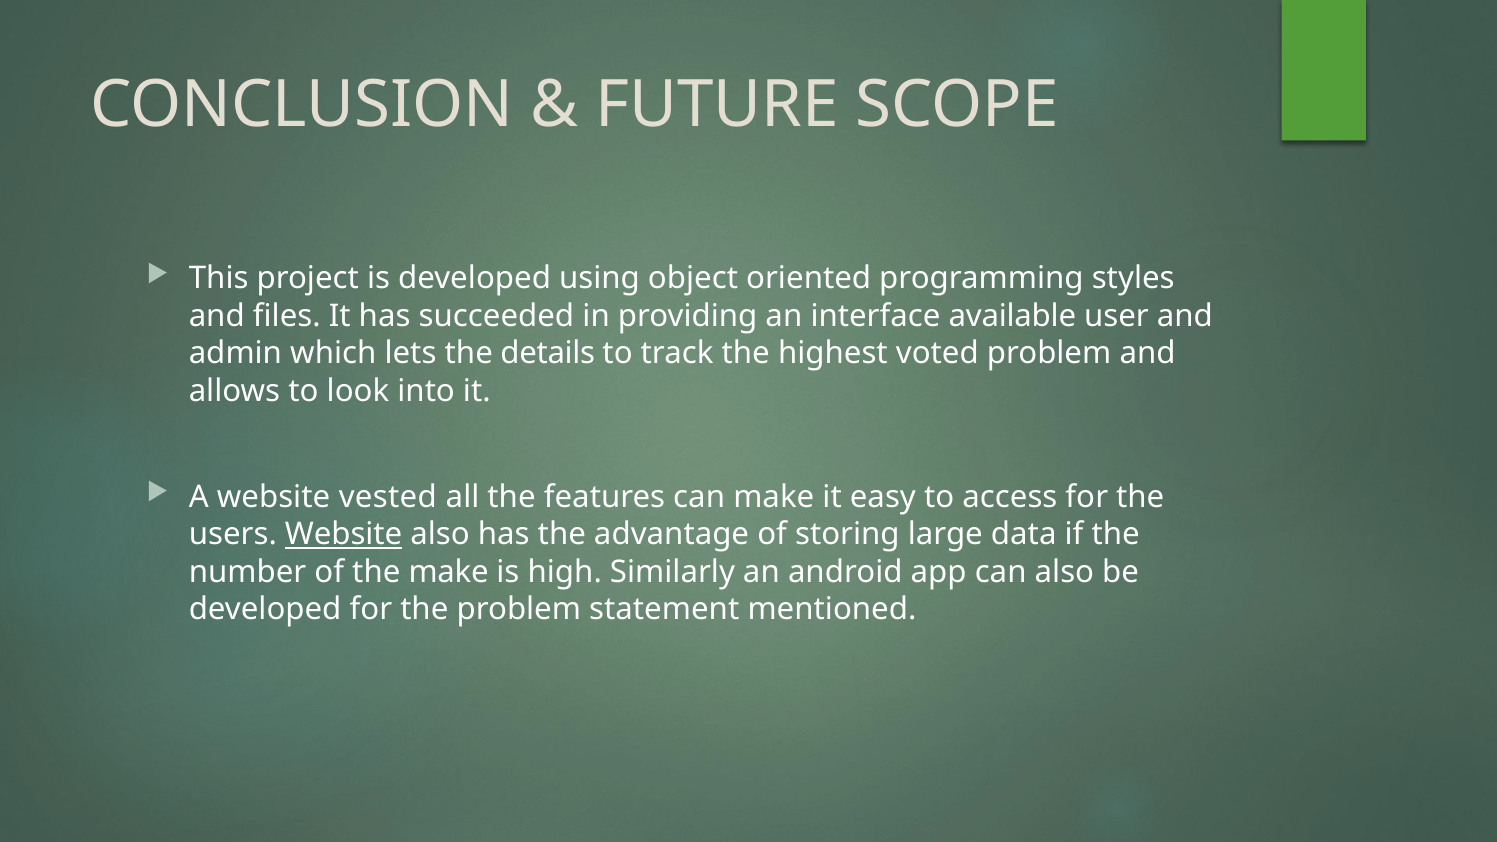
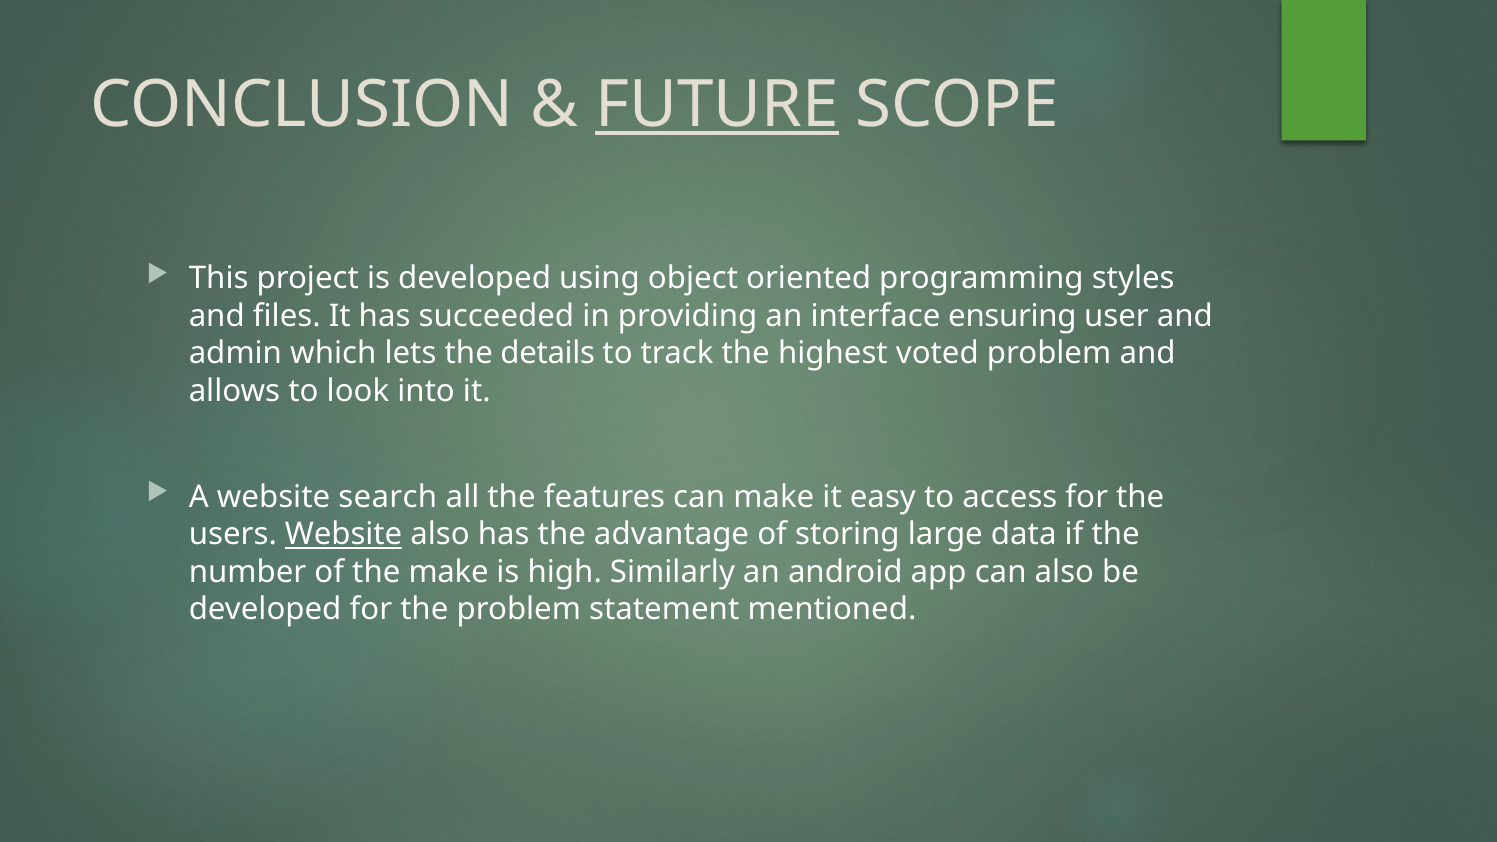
FUTURE underline: none -> present
available: available -> ensuring
vested: vested -> search
